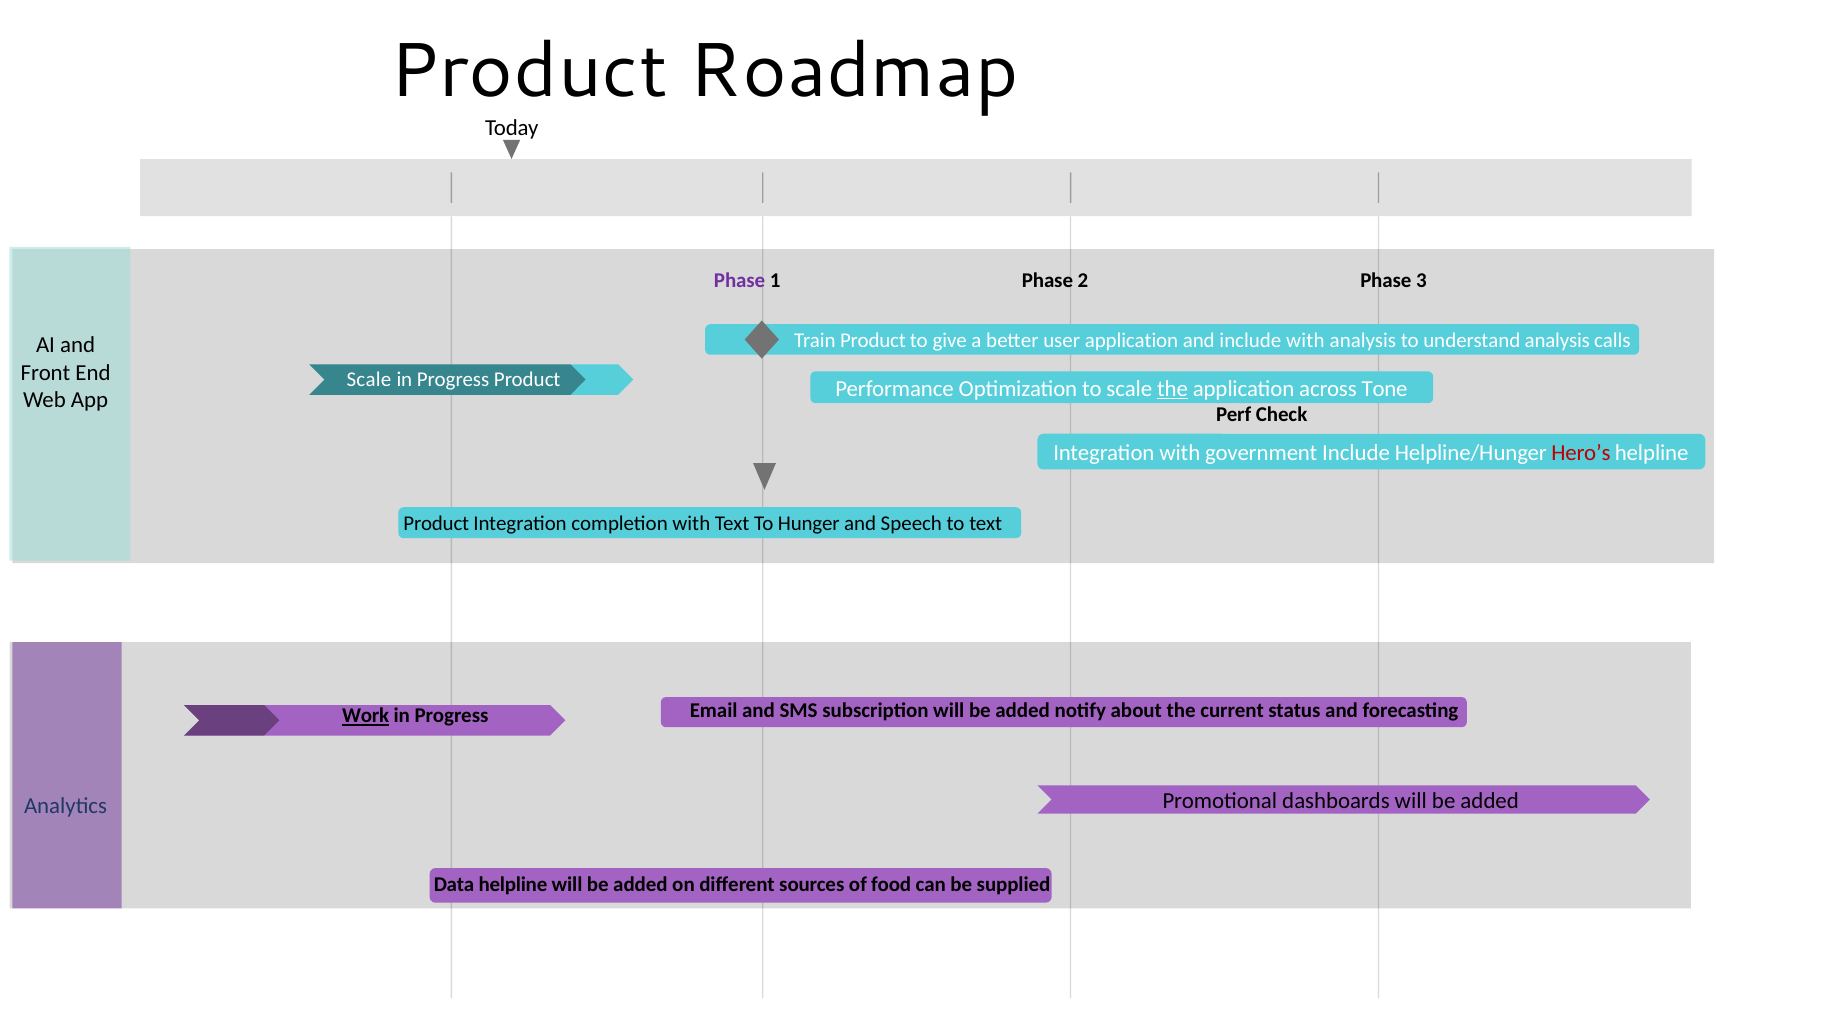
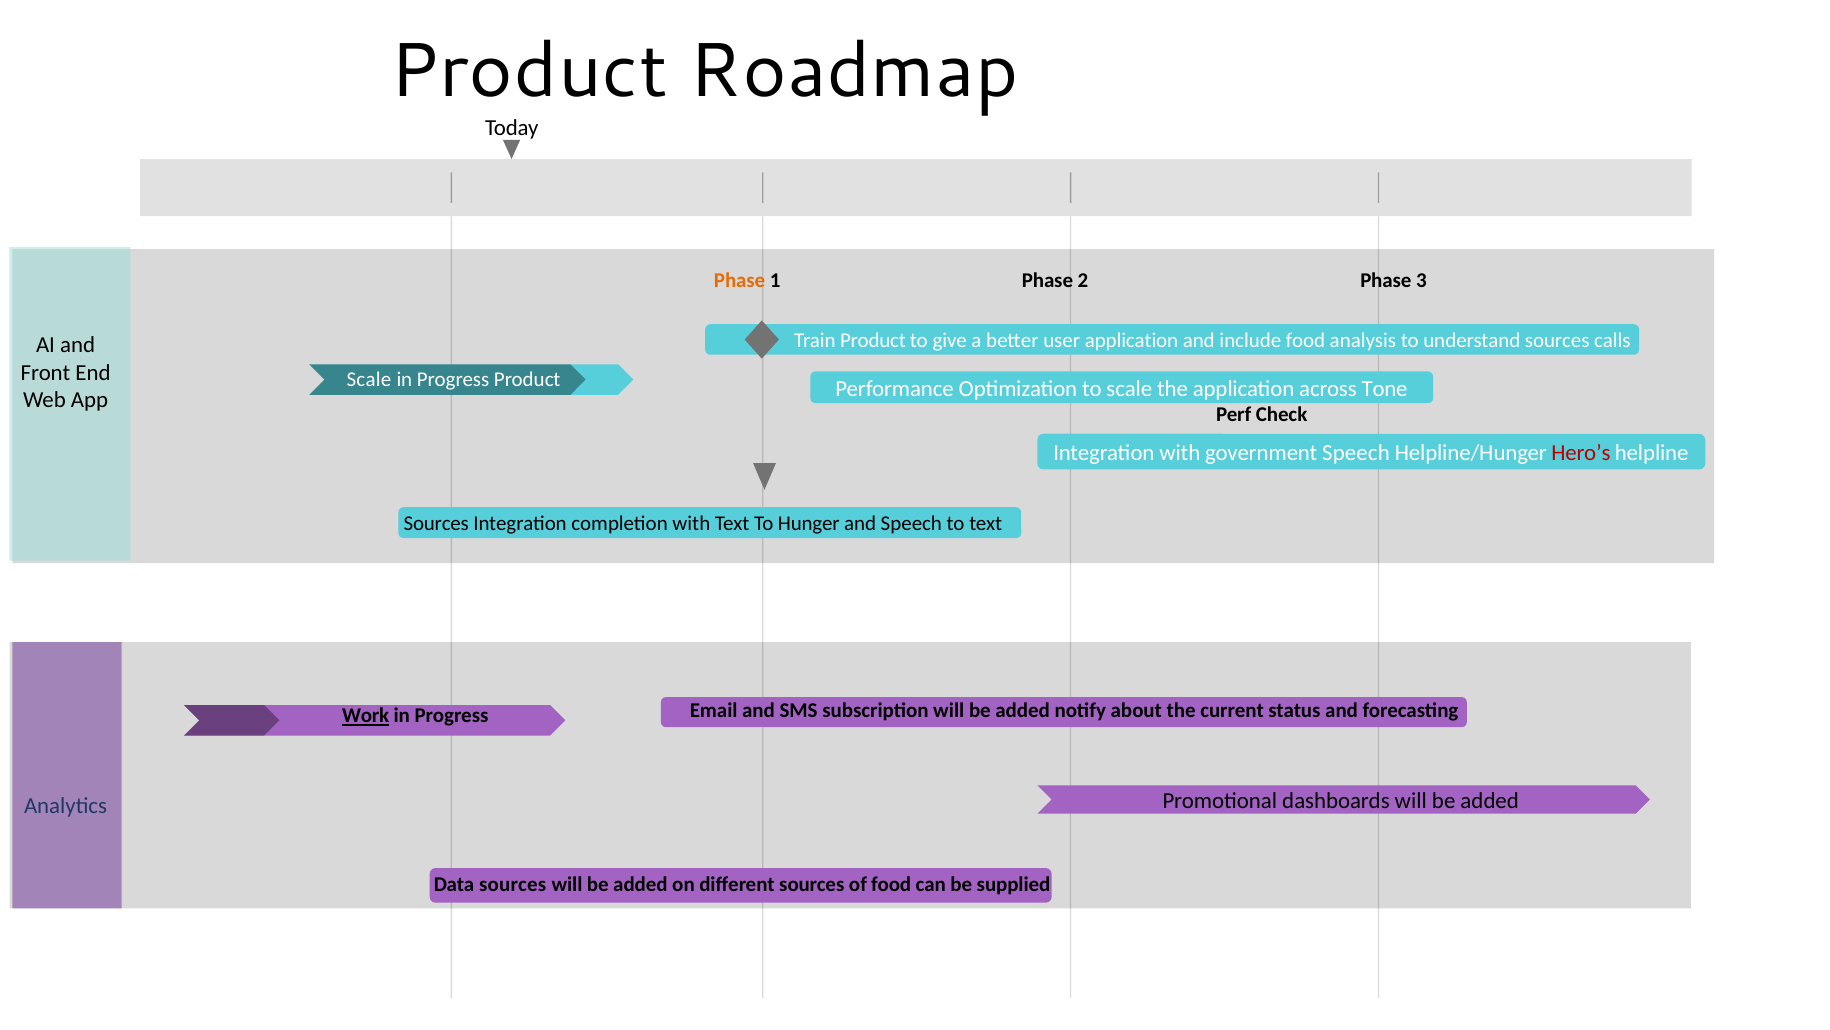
Phase at (740, 280) colour: purple -> orange
include with: with -> food
understand analysis: analysis -> sources
the at (1172, 389) underline: present -> none
government Include: Include -> Speech
Product at (436, 523): Product -> Sources
Data helpline: helpline -> sources
